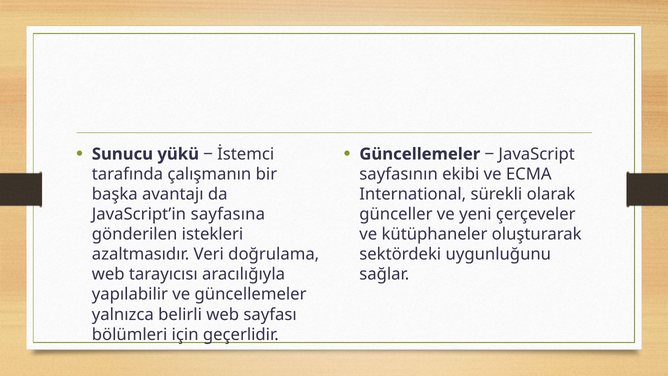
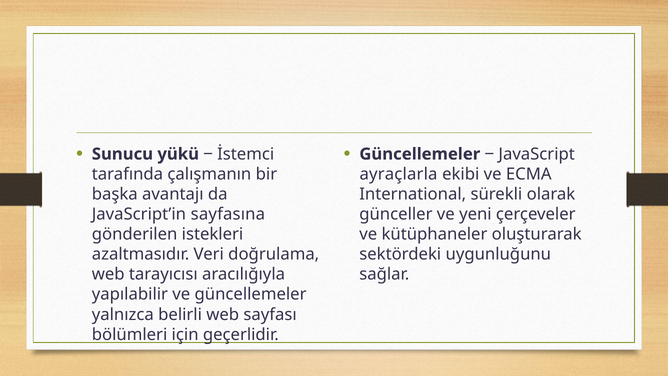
sayfasının: sayfasının -> ayraçlarla
